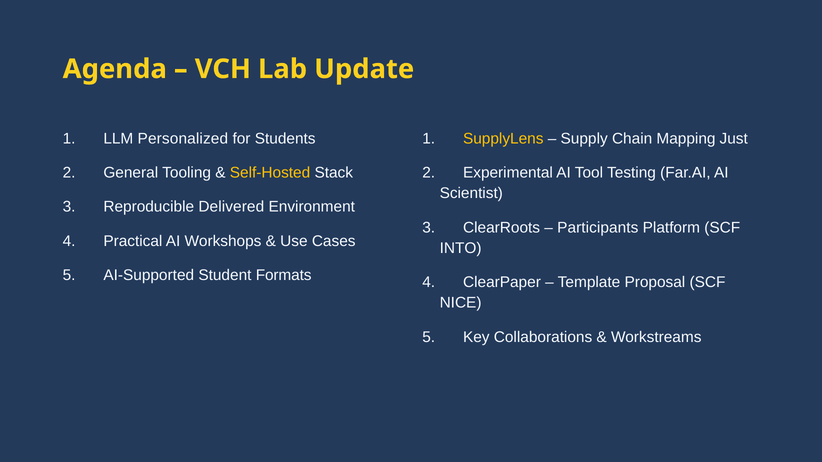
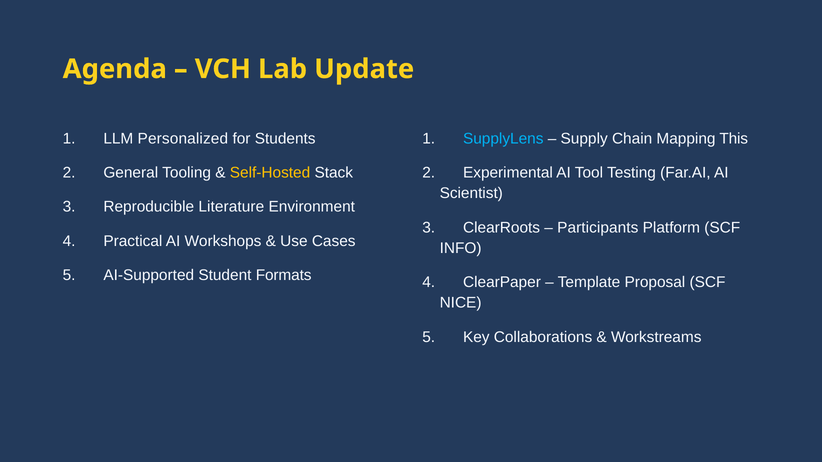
SupplyLens colour: yellow -> light blue
Just: Just -> This
Delivered: Delivered -> Literature
INTO: INTO -> INFO
